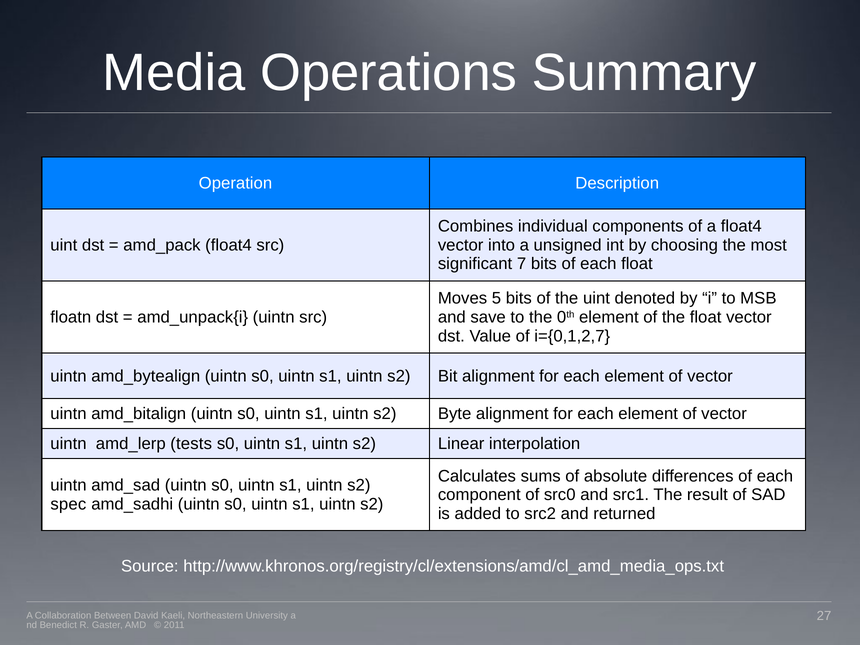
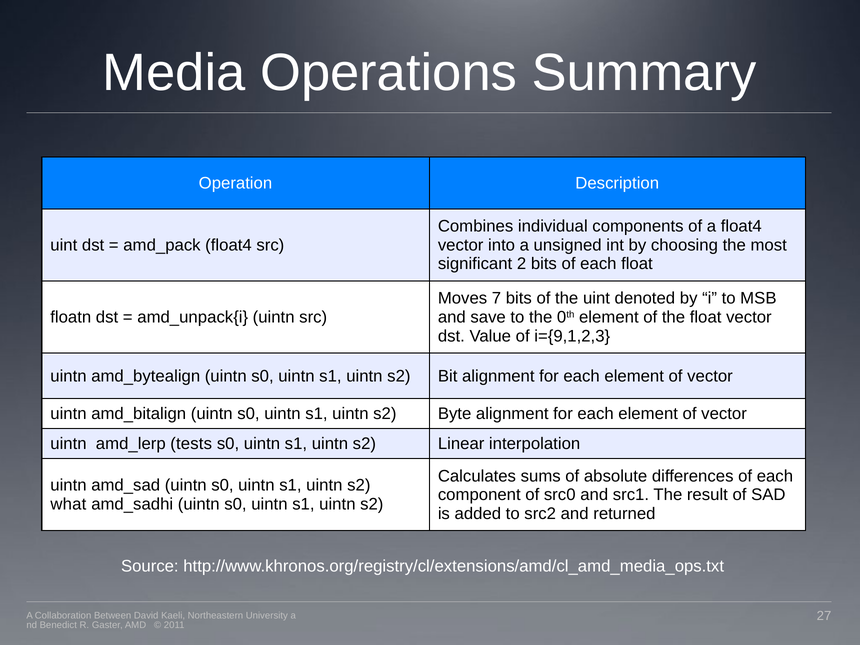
7: 7 -> 2
5: 5 -> 7
i={0,1,2,7: i={0,1,2,7 -> i={9,1,2,3
spec: spec -> what
